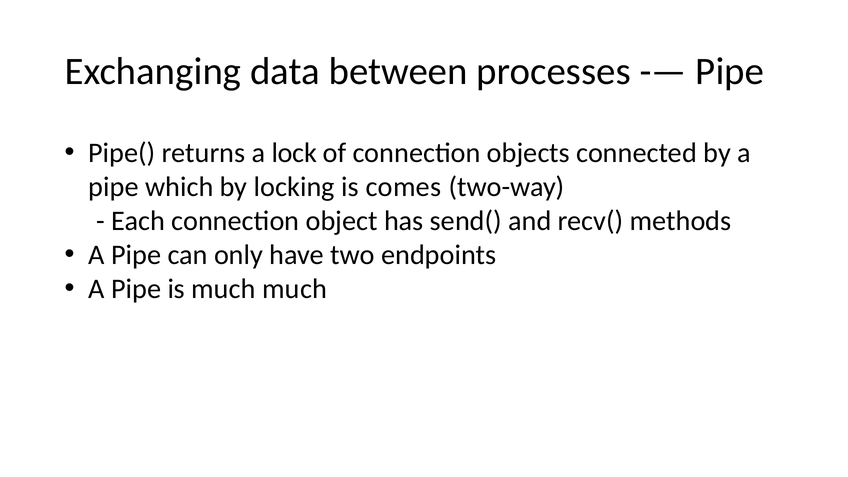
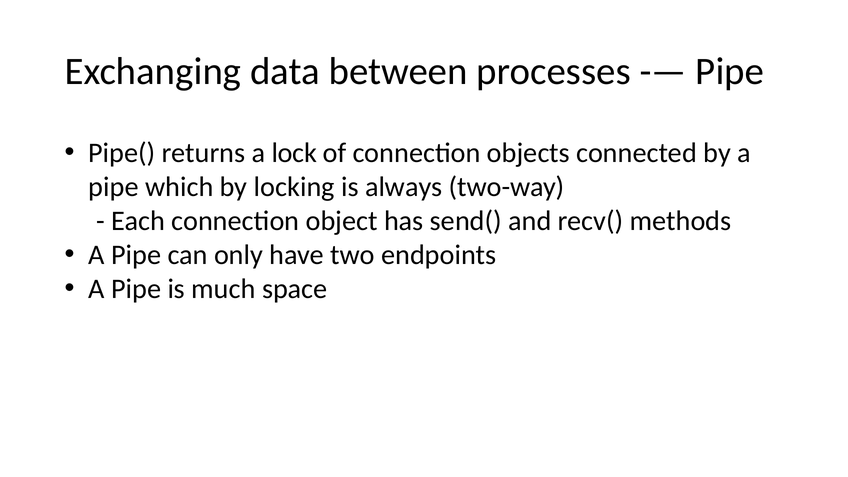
comes: comes -> always
much much: much -> space
